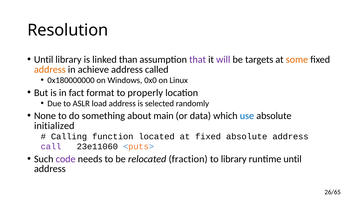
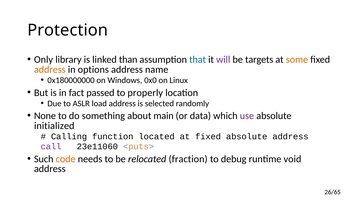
Resolution: Resolution -> Protection
Until at (44, 59): Until -> Only
that colour: purple -> blue
achieve: achieve -> options
called: called -> name
format: format -> passed
use colour: blue -> purple
code colour: purple -> orange
to library: library -> debug
runtime until: until -> void
